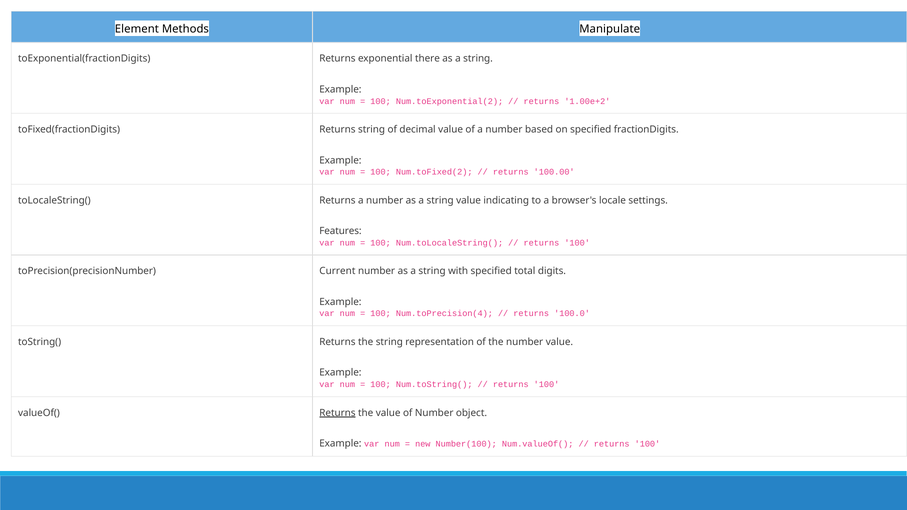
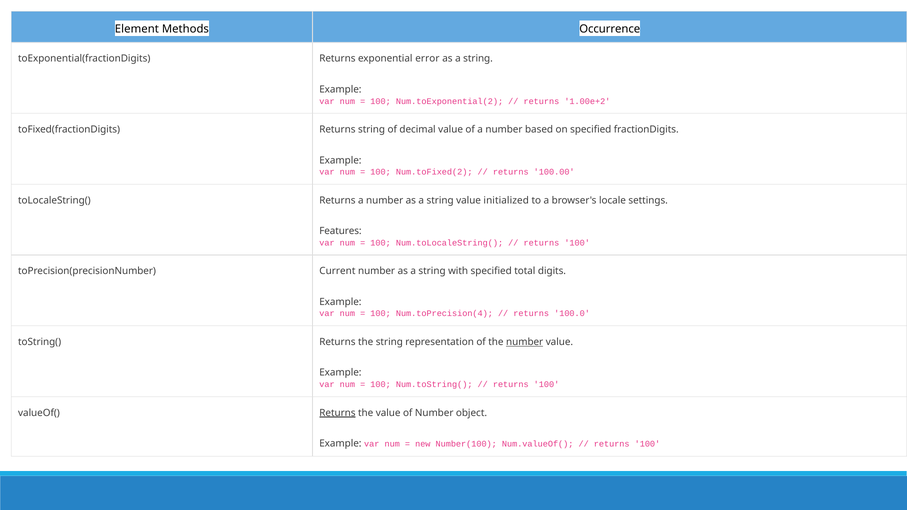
Manipulate: Manipulate -> Occurrence
there: there -> error
indicating: indicating -> initialized
number at (525, 342) underline: none -> present
